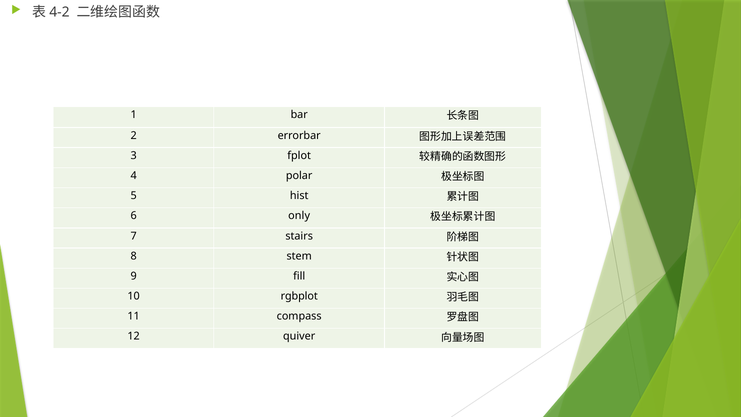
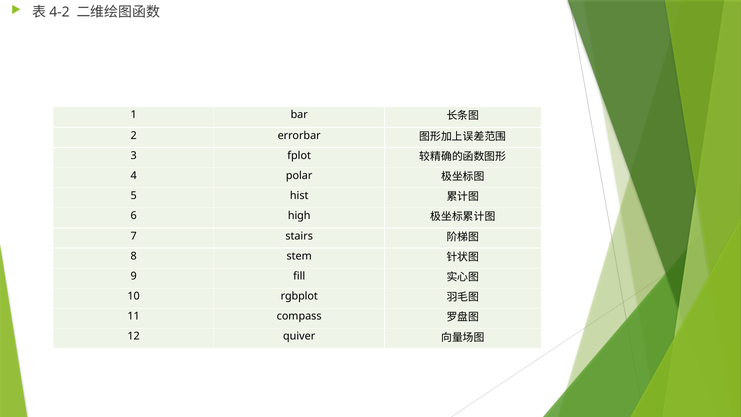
only: only -> high
